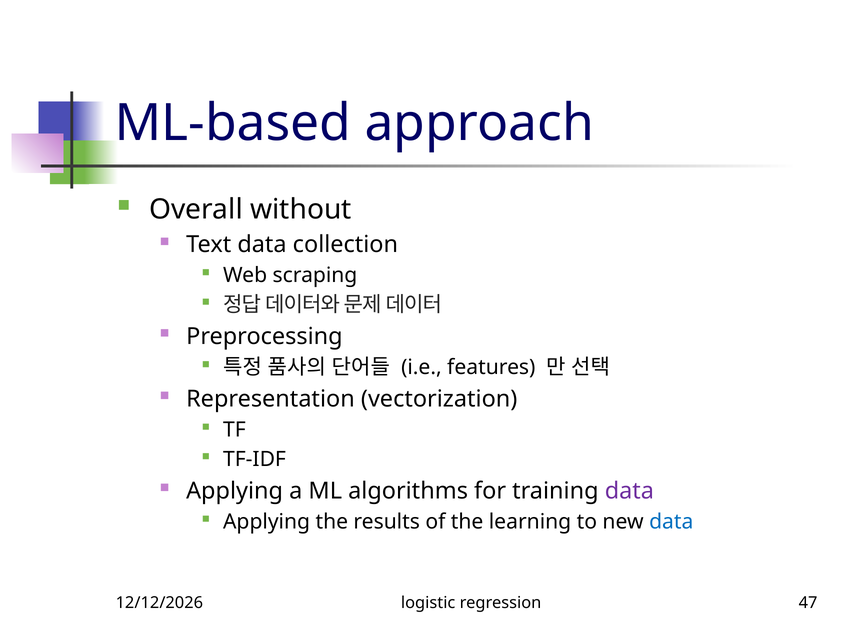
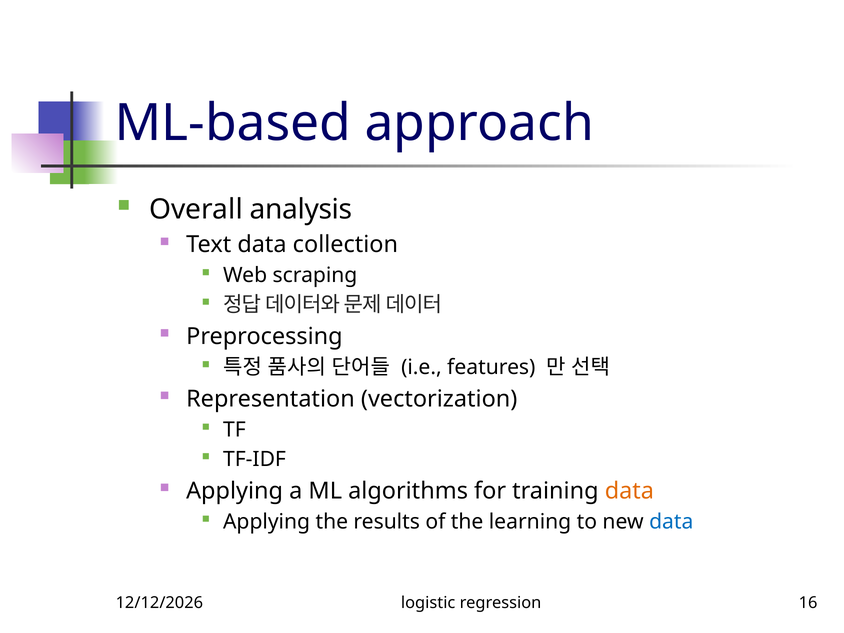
without: without -> analysis
data at (629, 491) colour: purple -> orange
47: 47 -> 16
